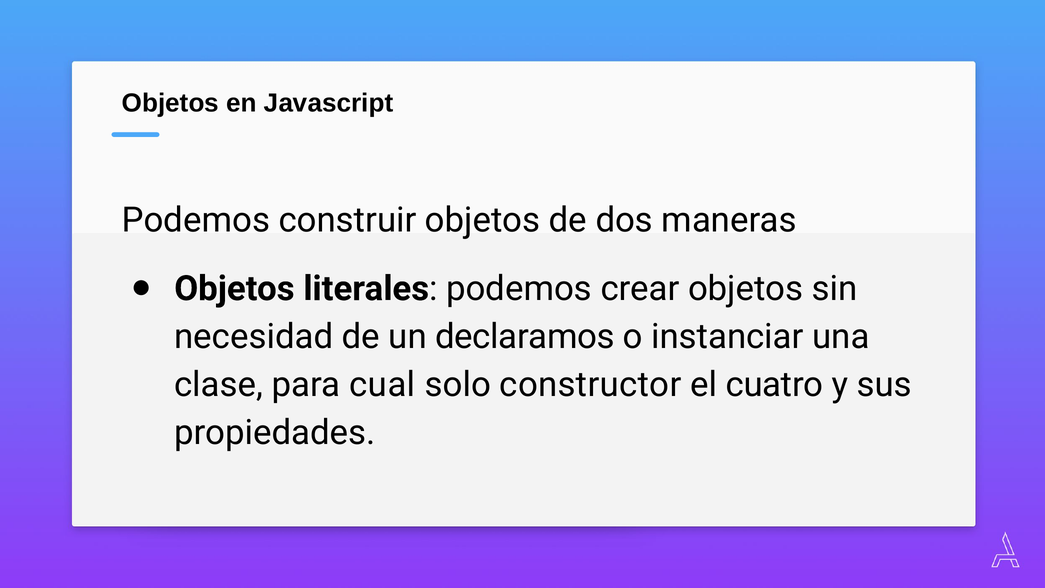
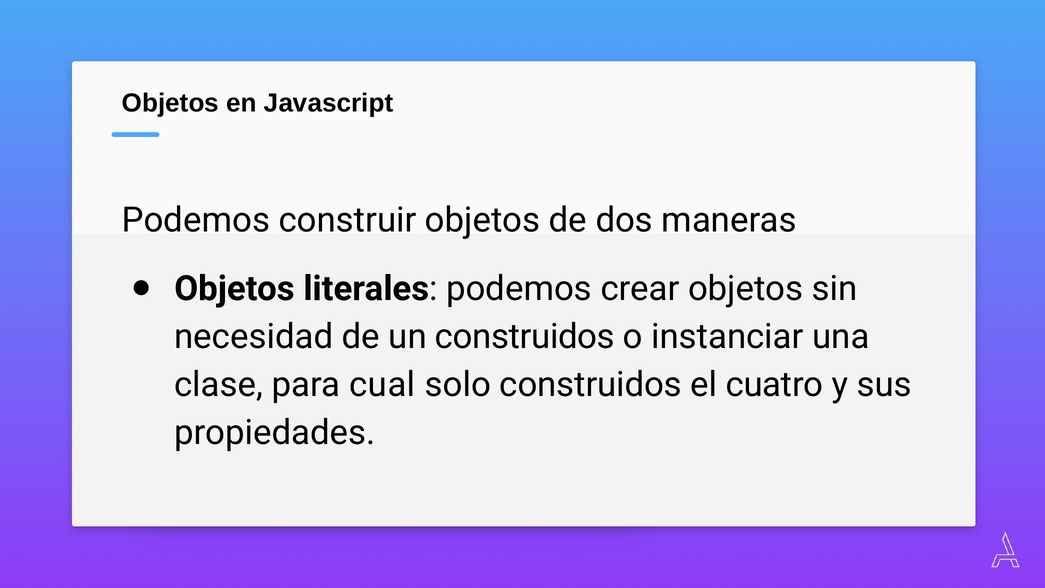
un declaramos: declaramos -> construidos
solo constructor: constructor -> construidos
